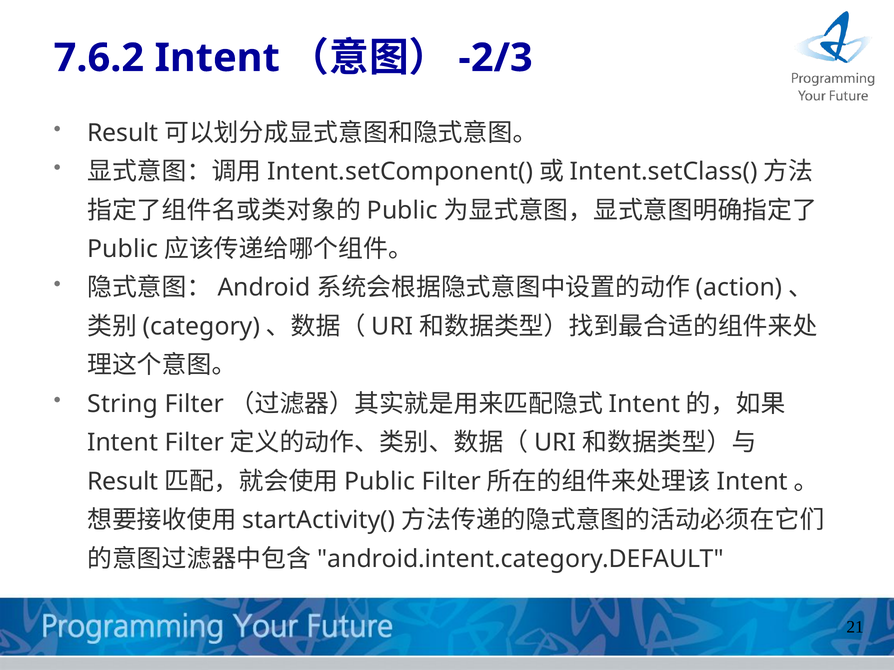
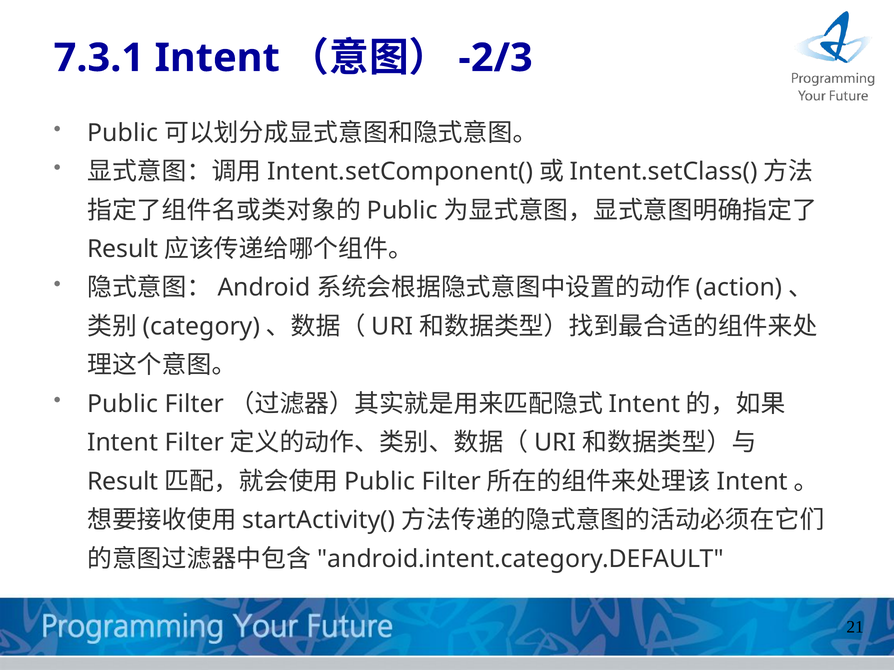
7.6.2: 7.6.2 -> 7.3.1
Result at (123, 133): Result -> Public
Public at (123, 249): Public -> Result
String at (123, 404): String -> Public
